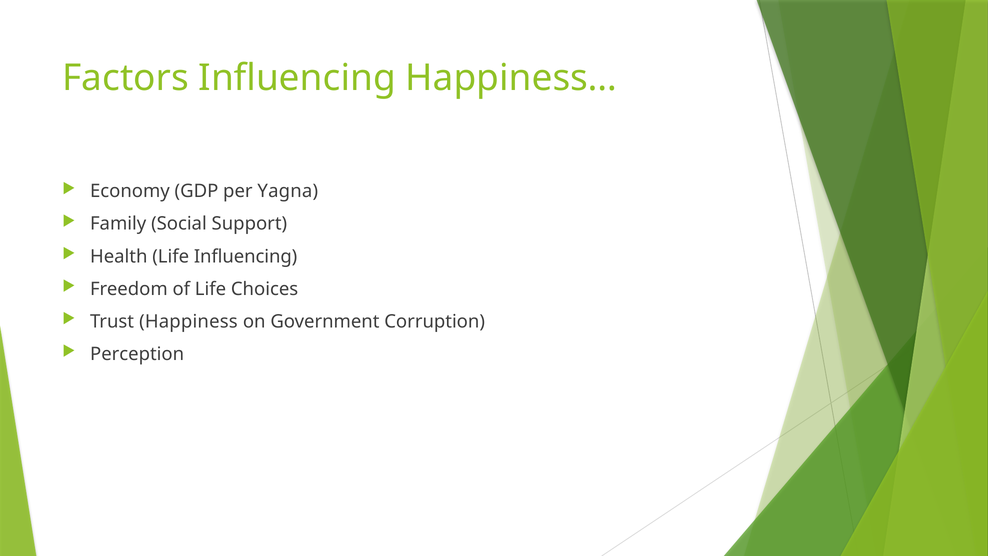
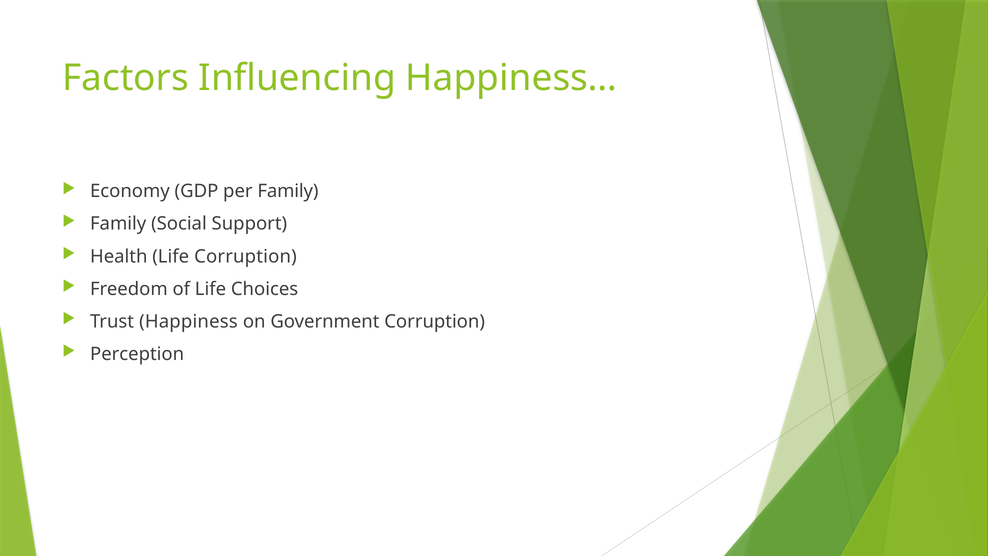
per Yagna: Yagna -> Family
Life Influencing: Influencing -> Corruption
